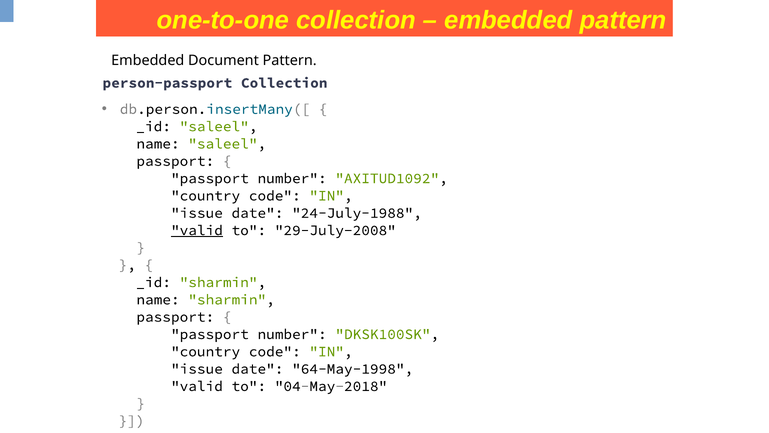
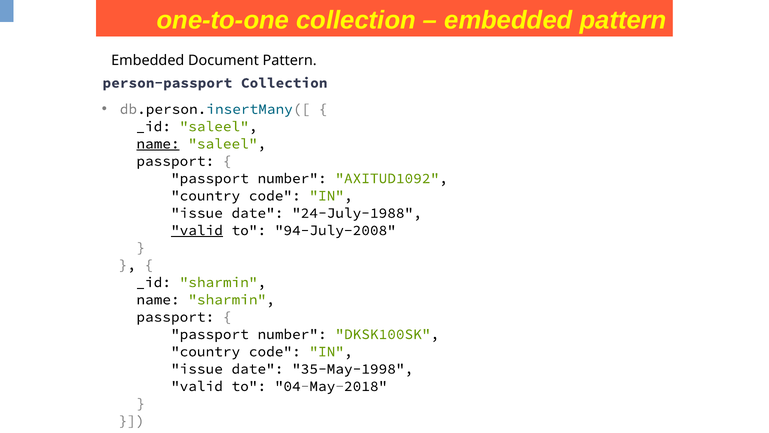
name at (158, 144) underline: none -> present
29-July-2008: 29-July-2008 -> 94-July-2008
64-May-1998: 64-May-1998 -> 35-May-1998
